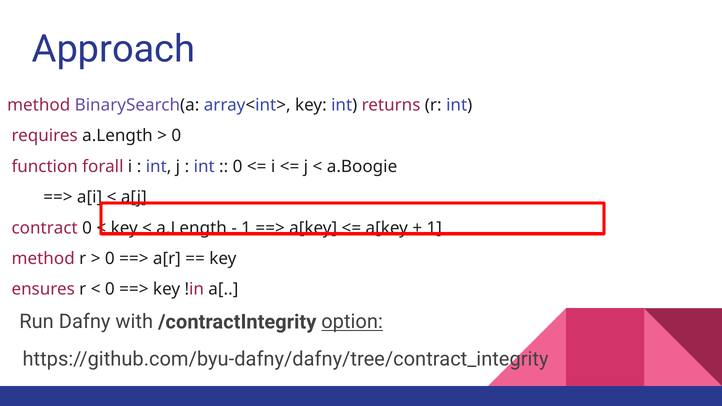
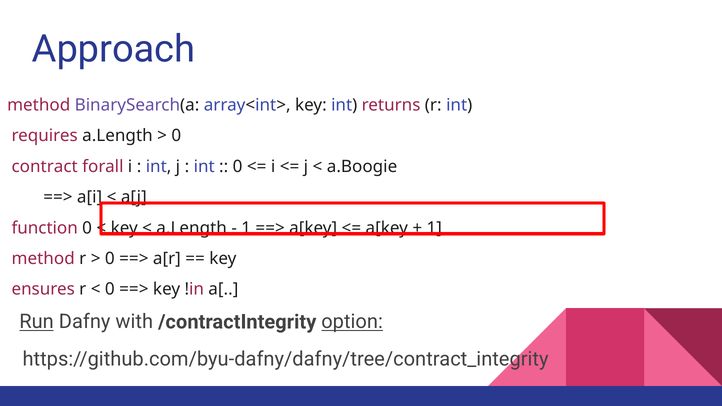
function: function -> contract
contract: contract -> function
Run underline: none -> present
